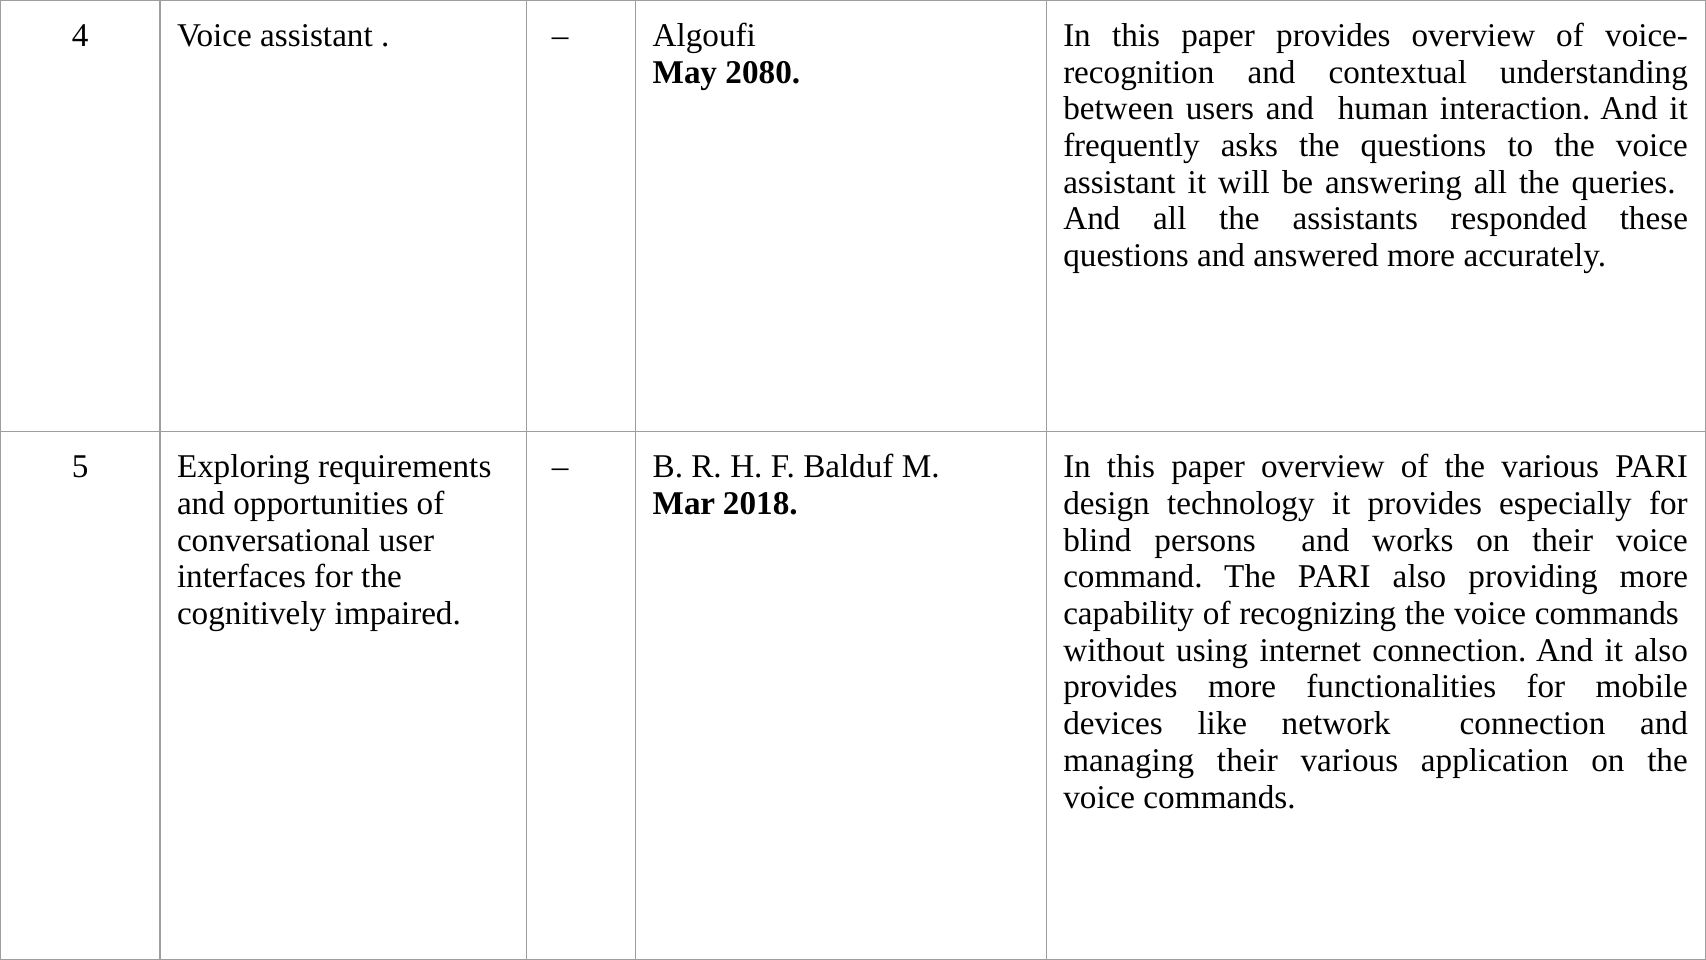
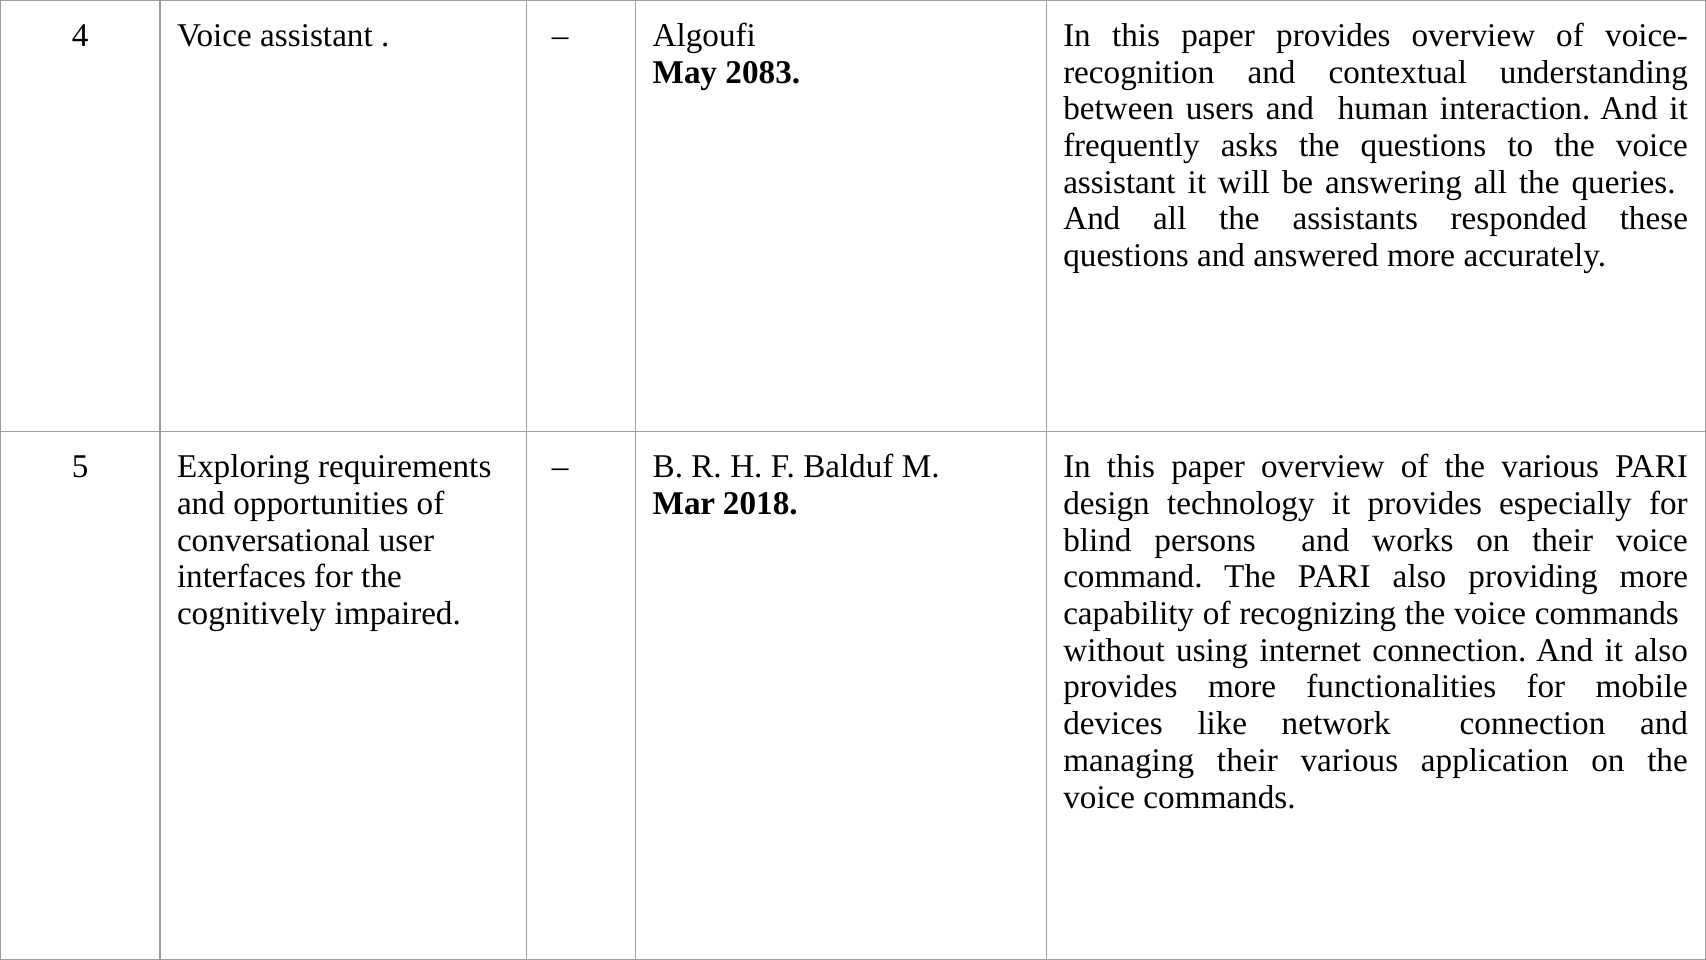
2080: 2080 -> 2083
